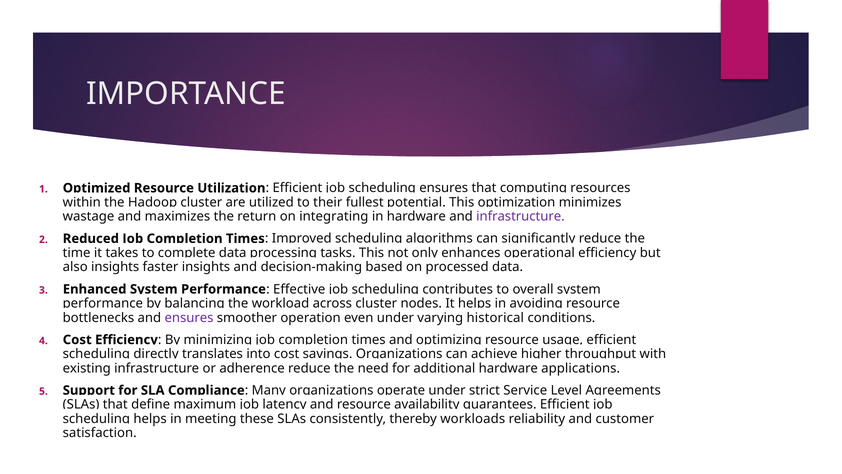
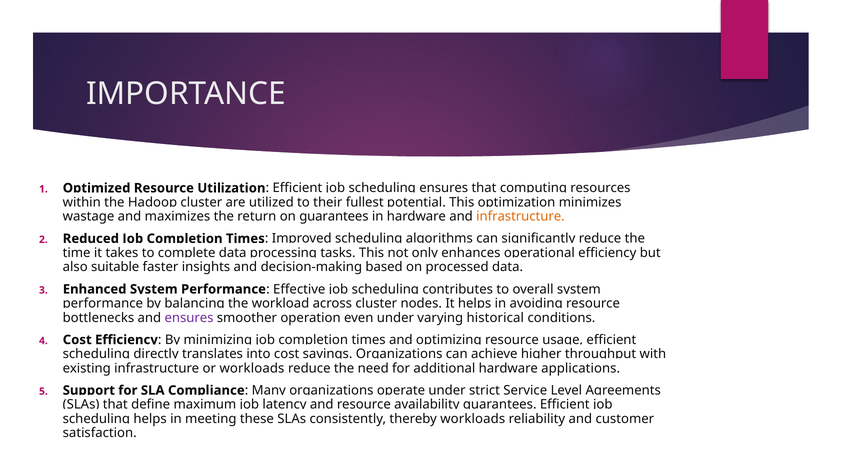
on integrating: integrating -> guarantees
infrastructure at (520, 216) colour: purple -> orange
also insights: insights -> suitable
or adherence: adherence -> workloads
